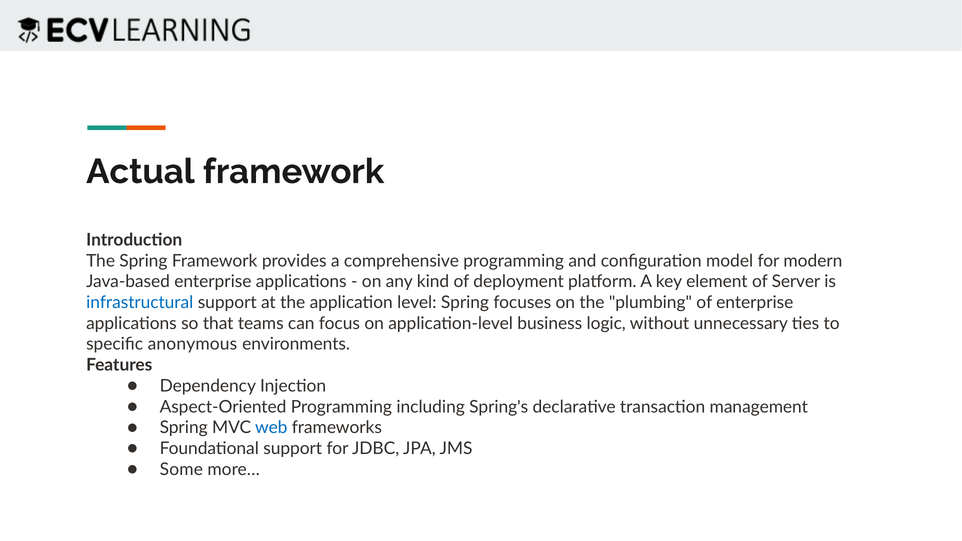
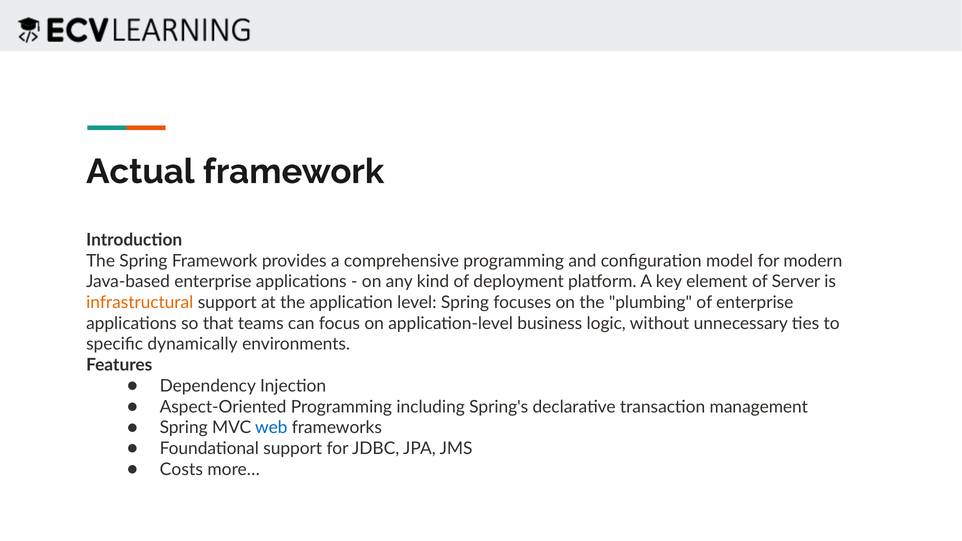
infrastructural colour: blue -> orange
anonymous: anonymous -> dynamically
Some: Some -> Costs
